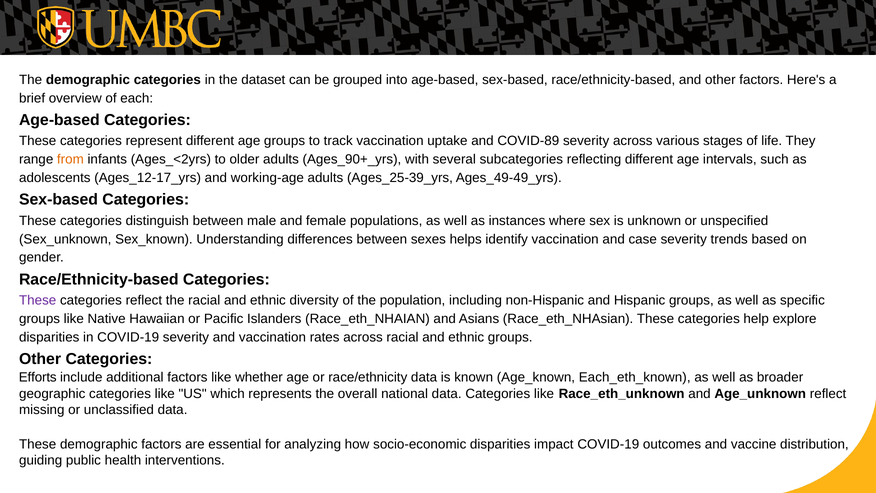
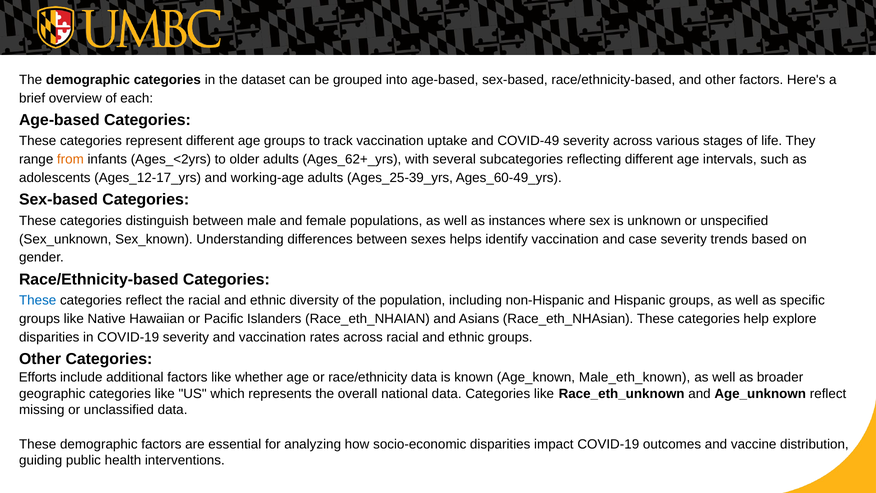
COVID-89: COVID-89 -> COVID-49
Ages_90+_yrs: Ages_90+_yrs -> Ages_62+_yrs
Ages_49-49_yrs: Ages_49-49_yrs -> Ages_60-49_yrs
These at (38, 300) colour: purple -> blue
Each_eth_known: Each_eth_known -> Male_eth_known
